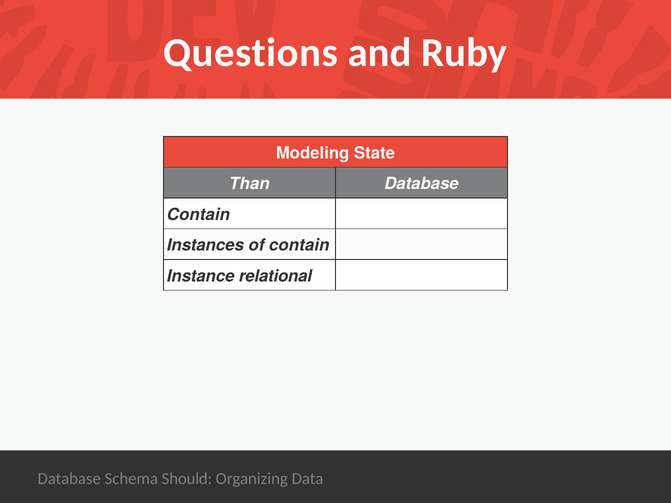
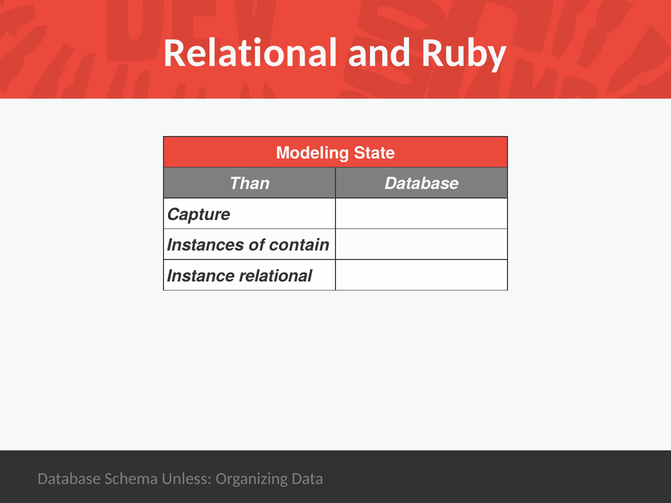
Questions at (251, 53): Questions -> Relational
Contain at (198, 215): Contain -> Capture
Should: Should -> Unless
